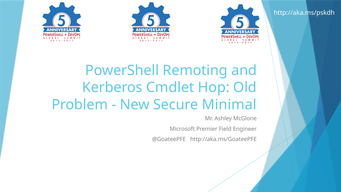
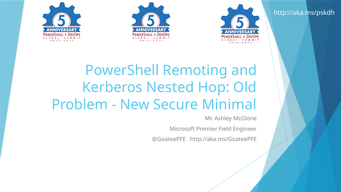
Cmdlet: Cmdlet -> Nested
